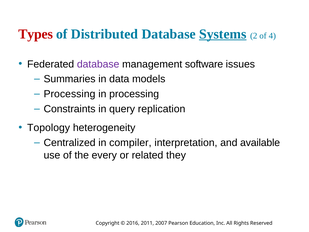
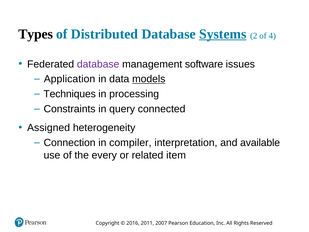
Types colour: red -> black
Summaries: Summaries -> Application
models underline: none -> present
Processing at (70, 94): Processing -> Techniques
replication: replication -> connected
Topology: Topology -> Assigned
Centralized: Centralized -> Connection
they: they -> item
